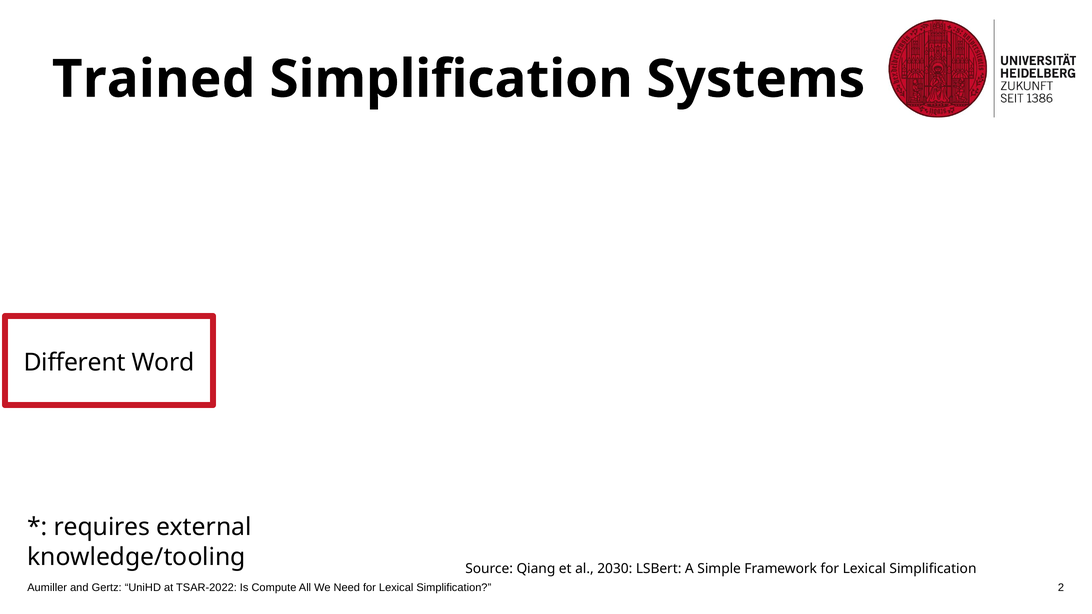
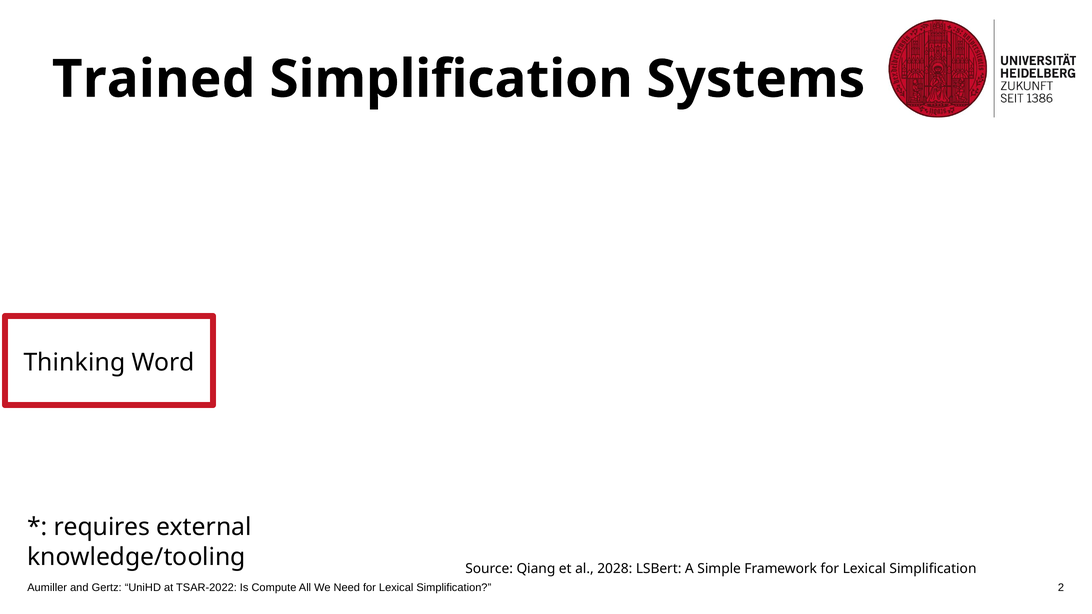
Different: Different -> Thinking
2030: 2030 -> 2028
